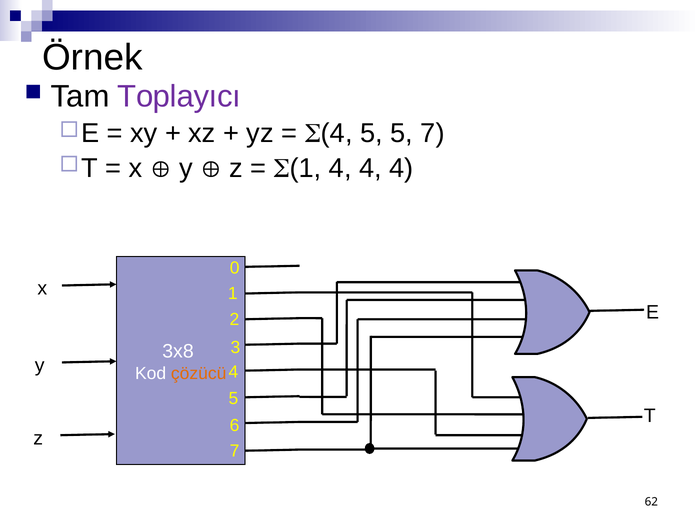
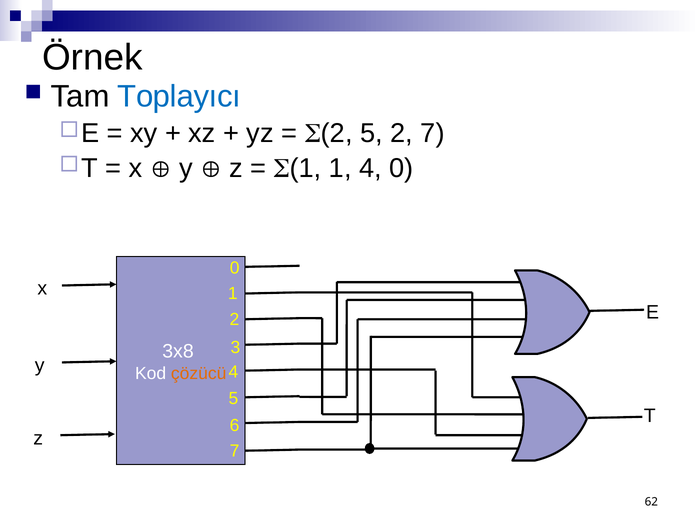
Toplayıcı colour: purple -> blue
4 at (337, 133): 4 -> 2
5 5: 5 -> 2
1 4: 4 -> 1
4 at (401, 168): 4 -> 0
